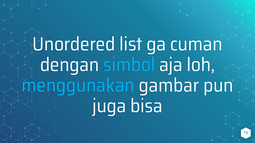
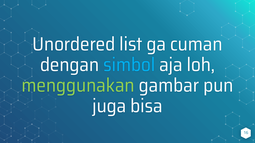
menggunakan colour: light blue -> light green
